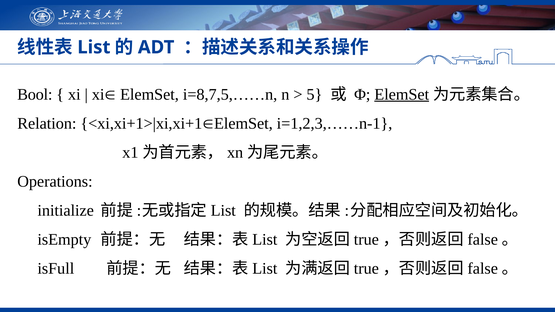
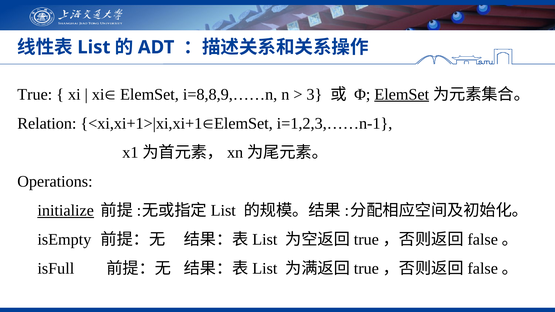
Bool at (35, 94): Bool -> True
i=8,7,5,……n: i=8,7,5,……n -> i=8,8,9,……n
5: 5 -> 3
initialize underline: none -> present
